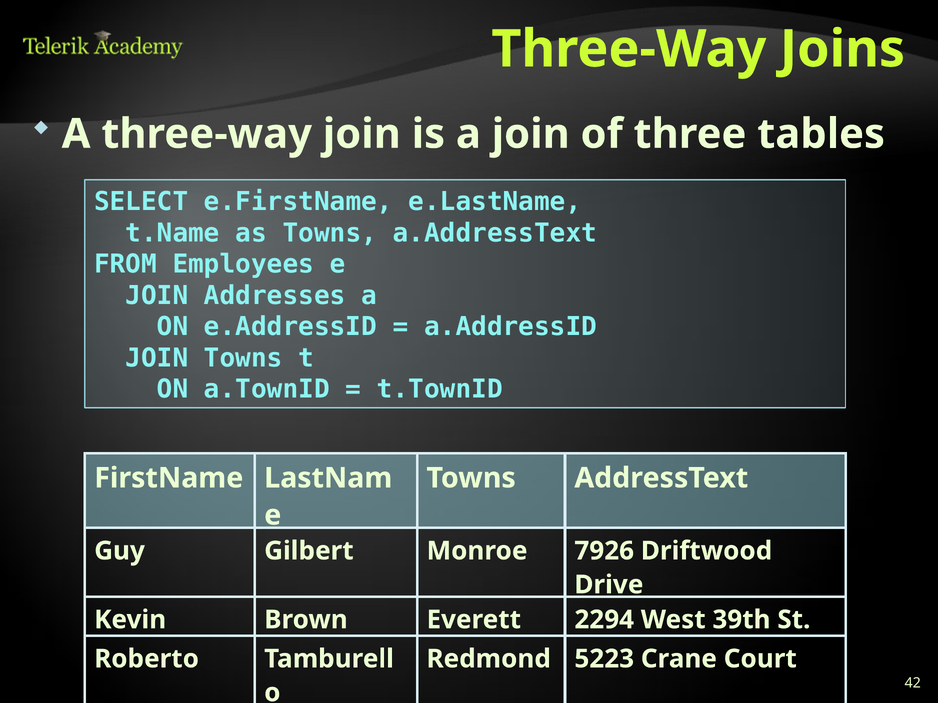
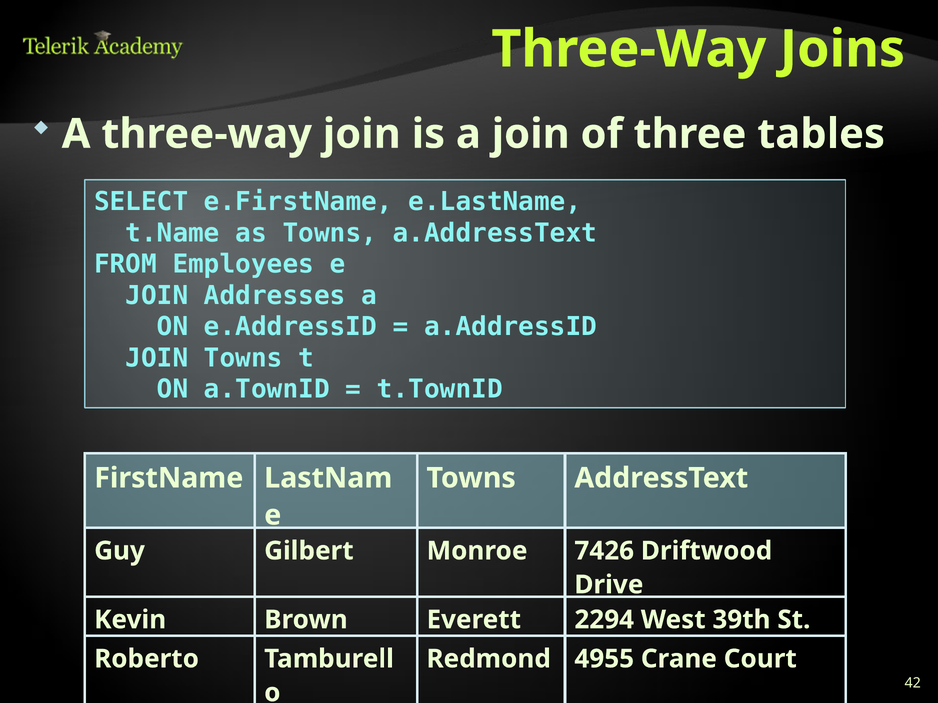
7926: 7926 -> 7426
5223: 5223 -> 4955
